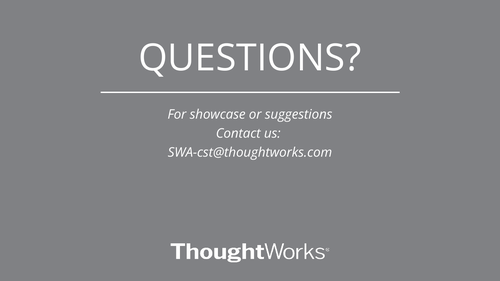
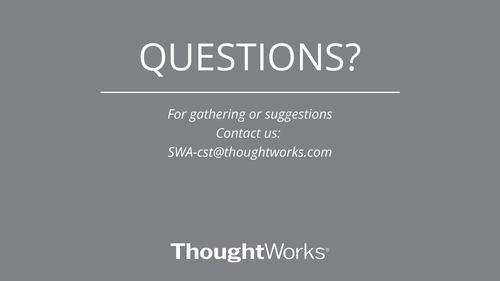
showcase: showcase -> gathering
